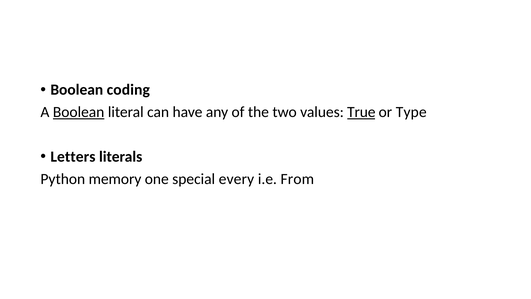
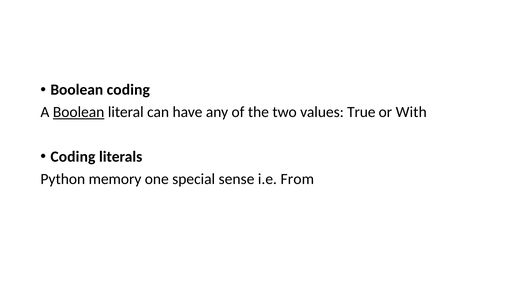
True underline: present -> none
Type: Type -> With
Letters at (73, 157): Letters -> Coding
every: every -> sense
